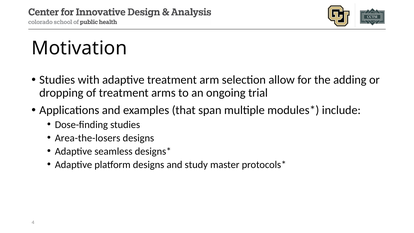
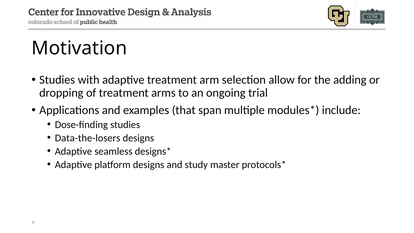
Area-the-losers: Area-the-losers -> Data-the-losers
